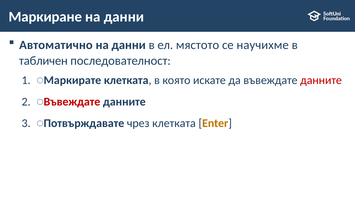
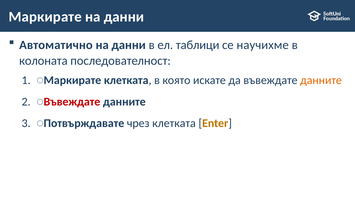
Маркиране at (45, 17): Маркиране -> Маркирате
мястото: мястото -> таблици
табличен: табличен -> колоната
данните at (321, 81) colour: red -> orange
